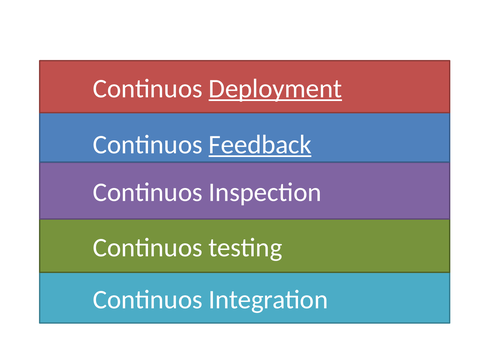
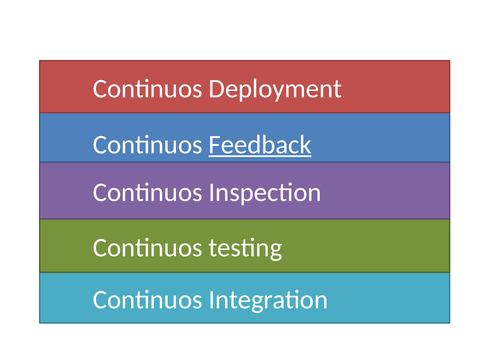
Deployment underline: present -> none
